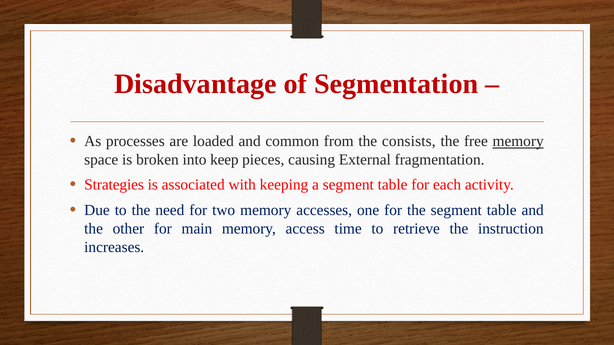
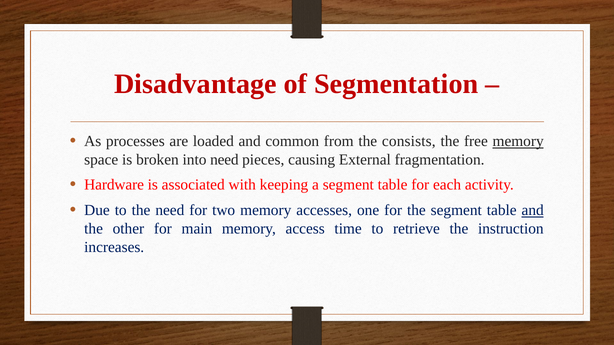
into keep: keep -> need
Strategies: Strategies -> Hardware
and at (533, 210) underline: none -> present
